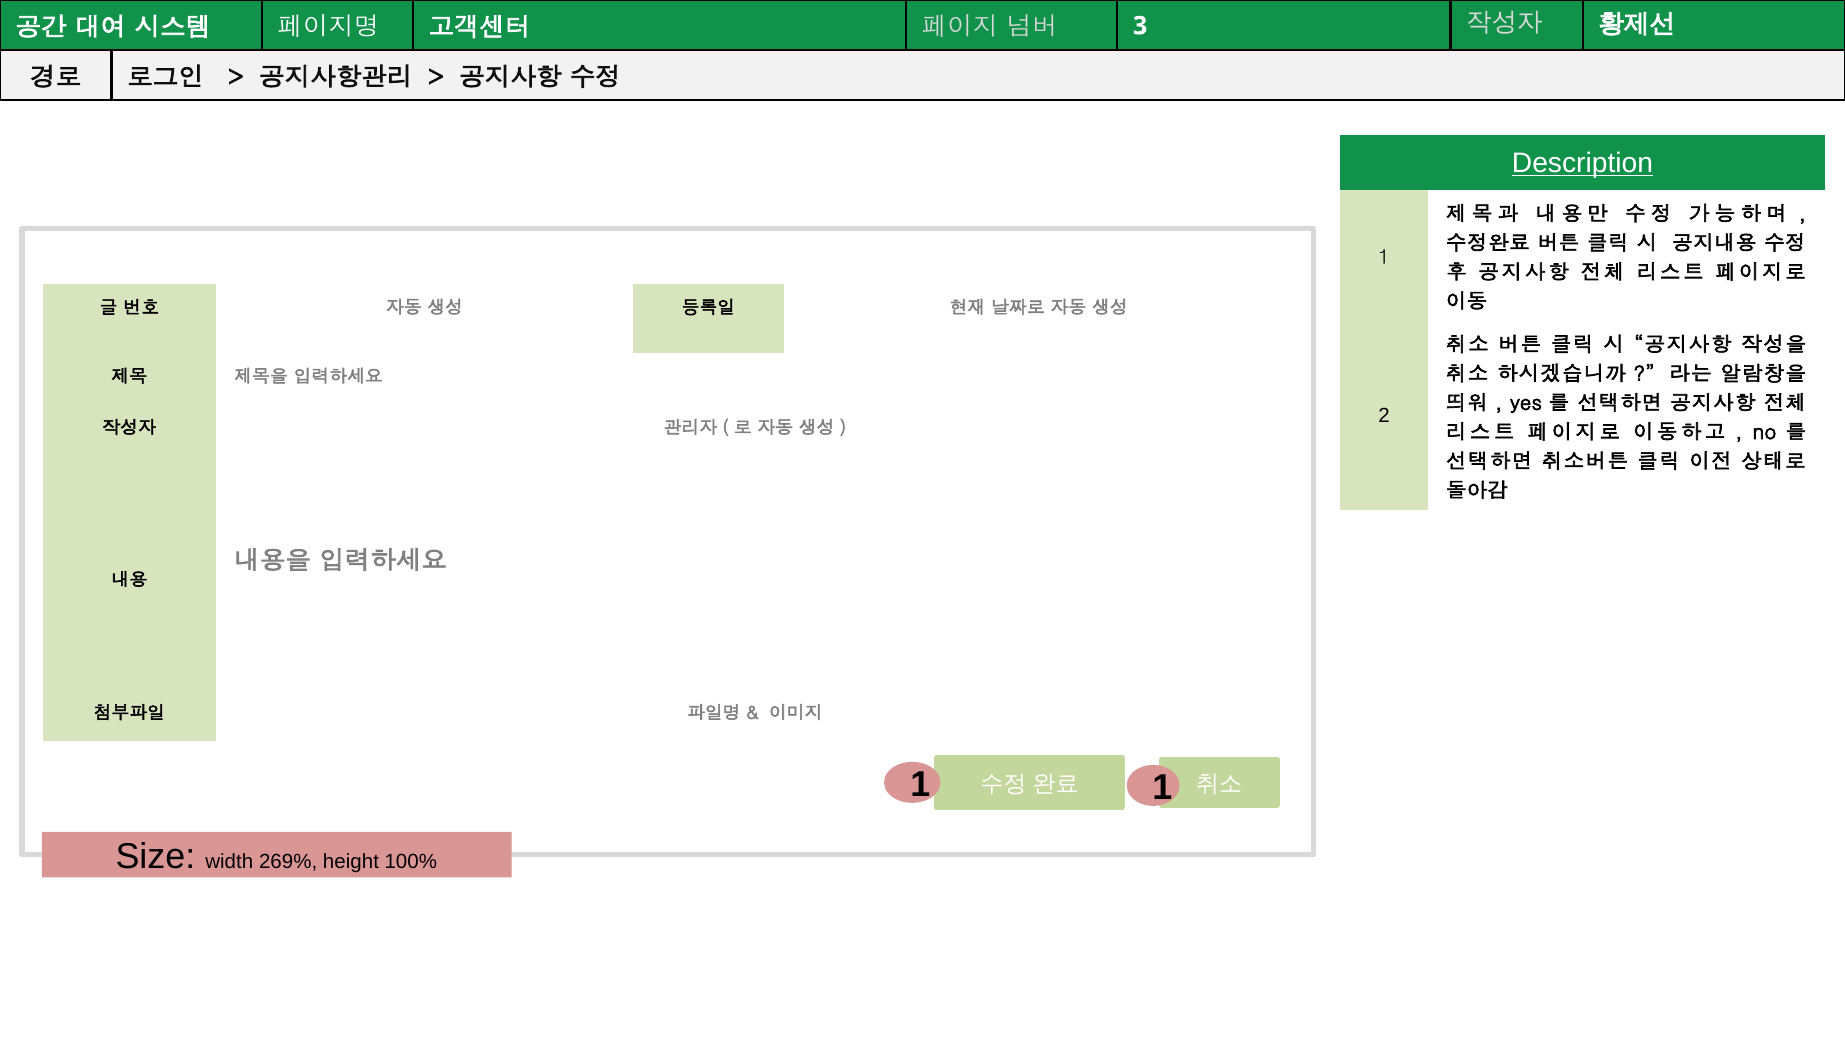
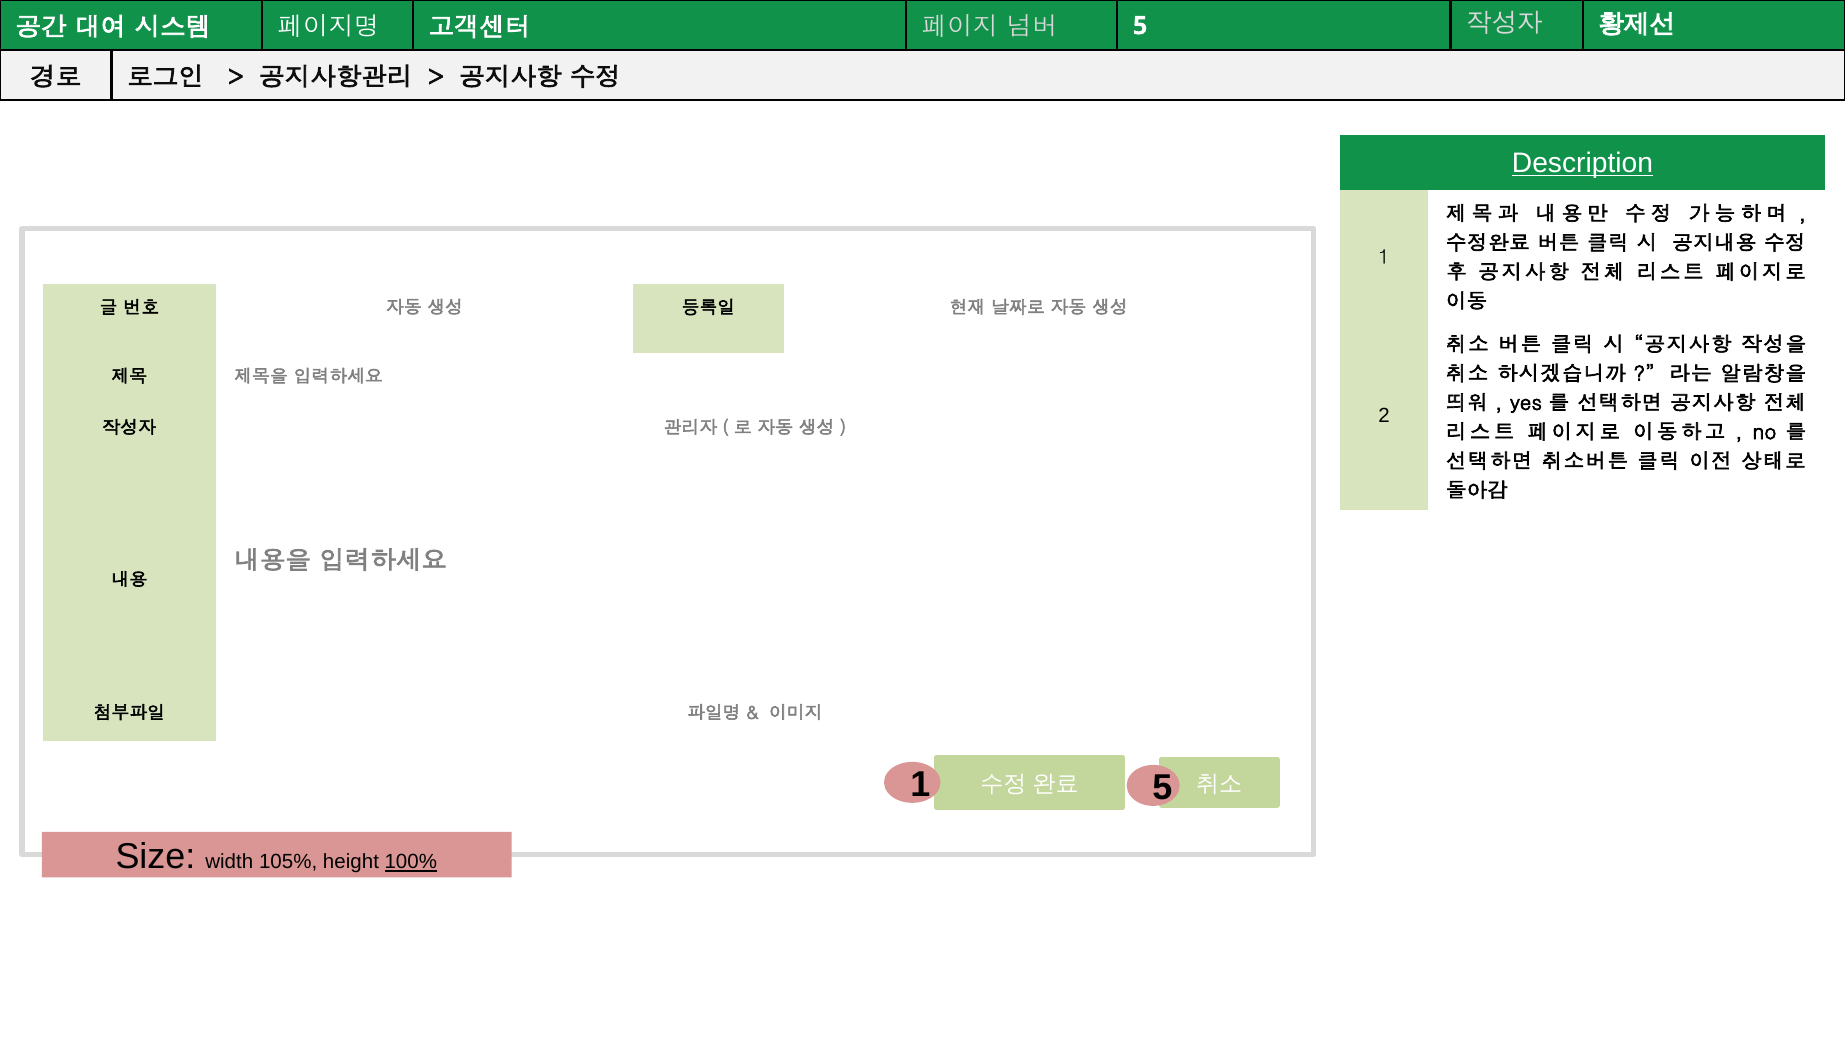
3 at (1140, 26): 3 -> 5
1 1: 1 -> 5
269%: 269% -> 105%
100% underline: none -> present
